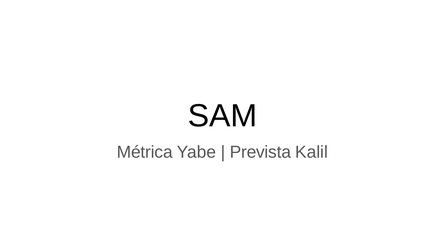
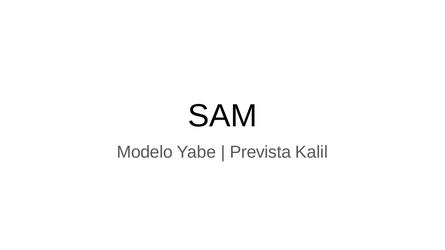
Métrica: Métrica -> Modelo
